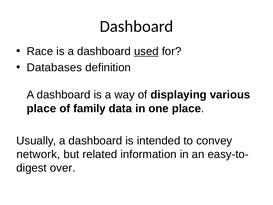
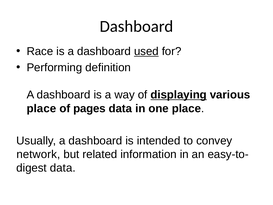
Databases: Databases -> Performing
displaying underline: none -> present
family: family -> pages
over at (63, 168): over -> data
